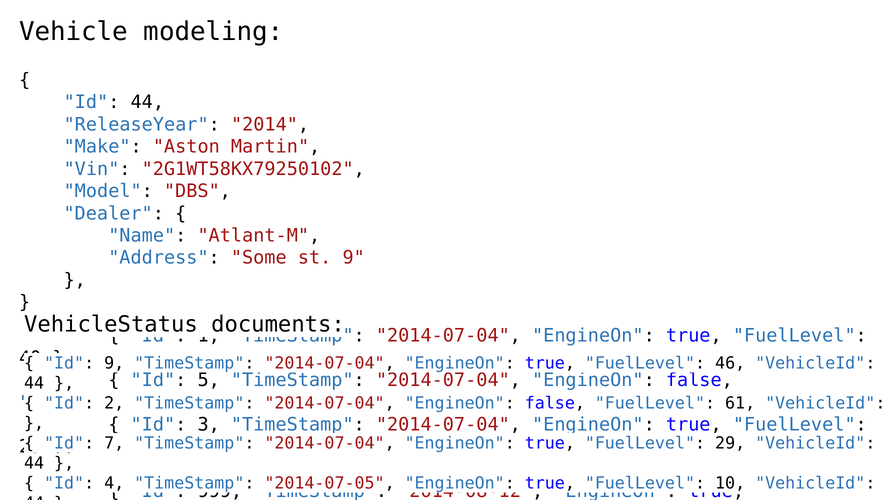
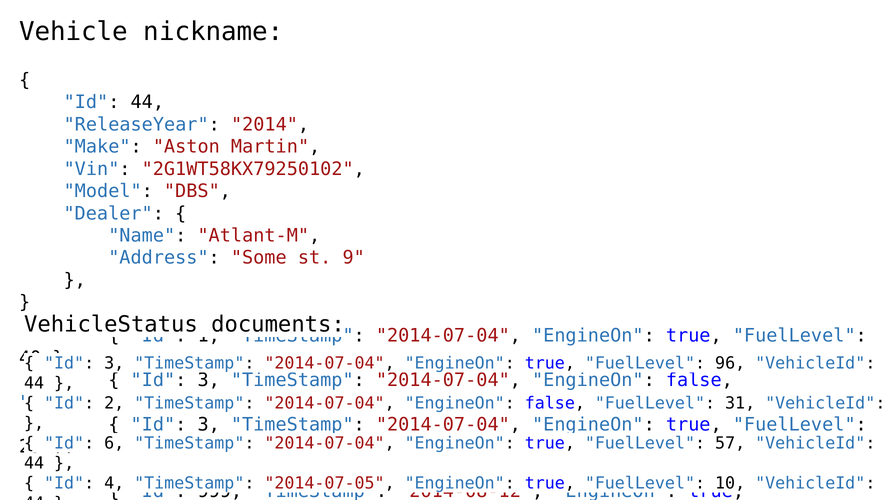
modeling: modeling -> nickname
9 at (114, 363): 9 -> 3
46: 46 -> 96
5 at (209, 380): 5 -> 3
61: 61 -> 31
7: 7 -> 6
29: 29 -> 57
